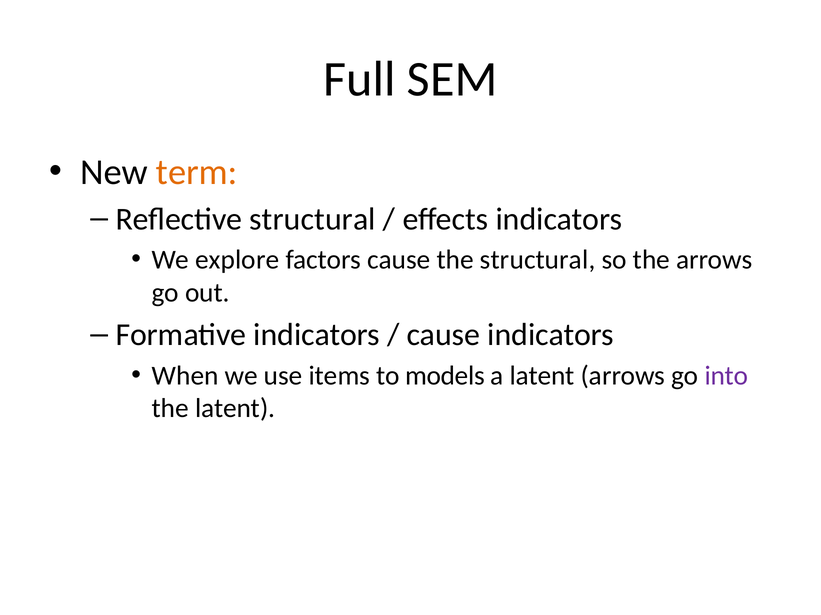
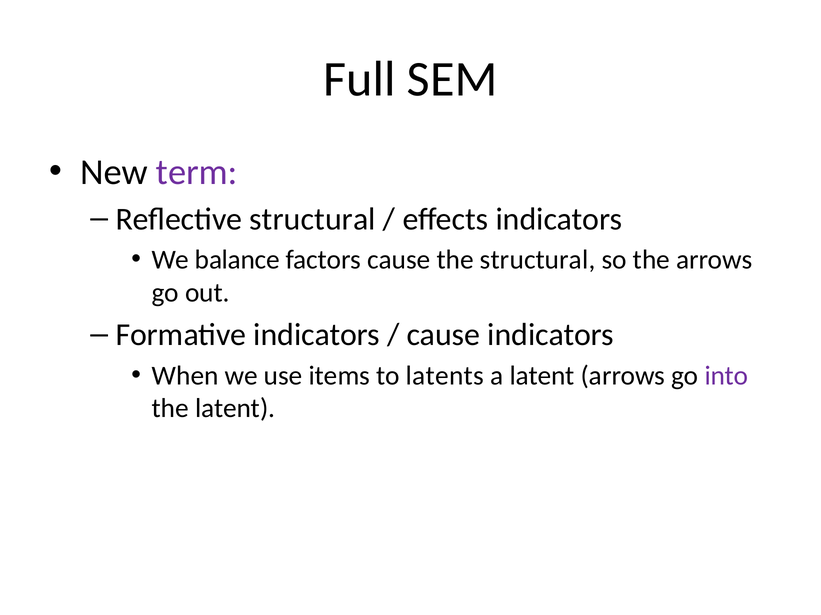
term colour: orange -> purple
explore: explore -> balance
models: models -> latents
